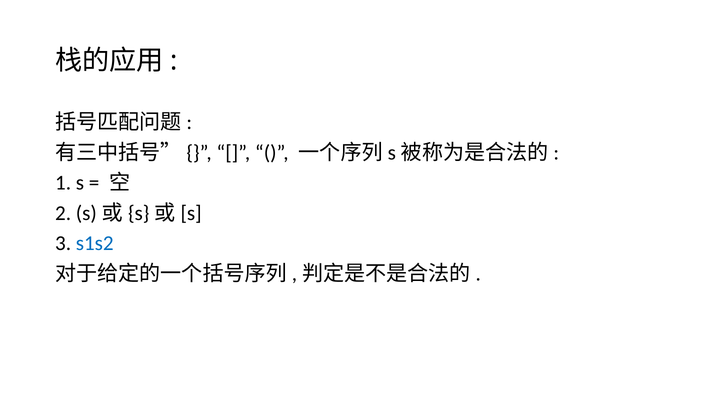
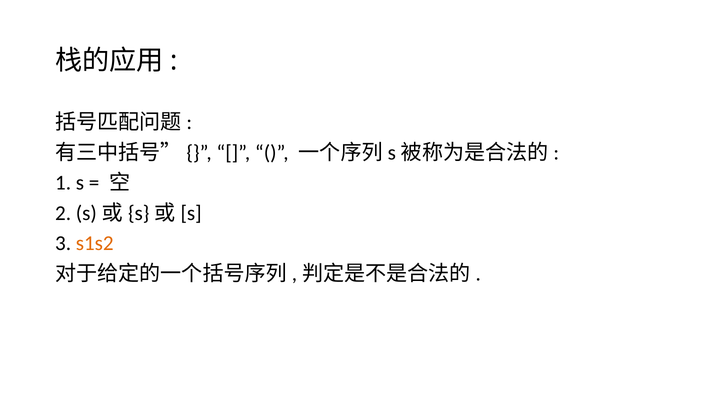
s1s2 colour: blue -> orange
